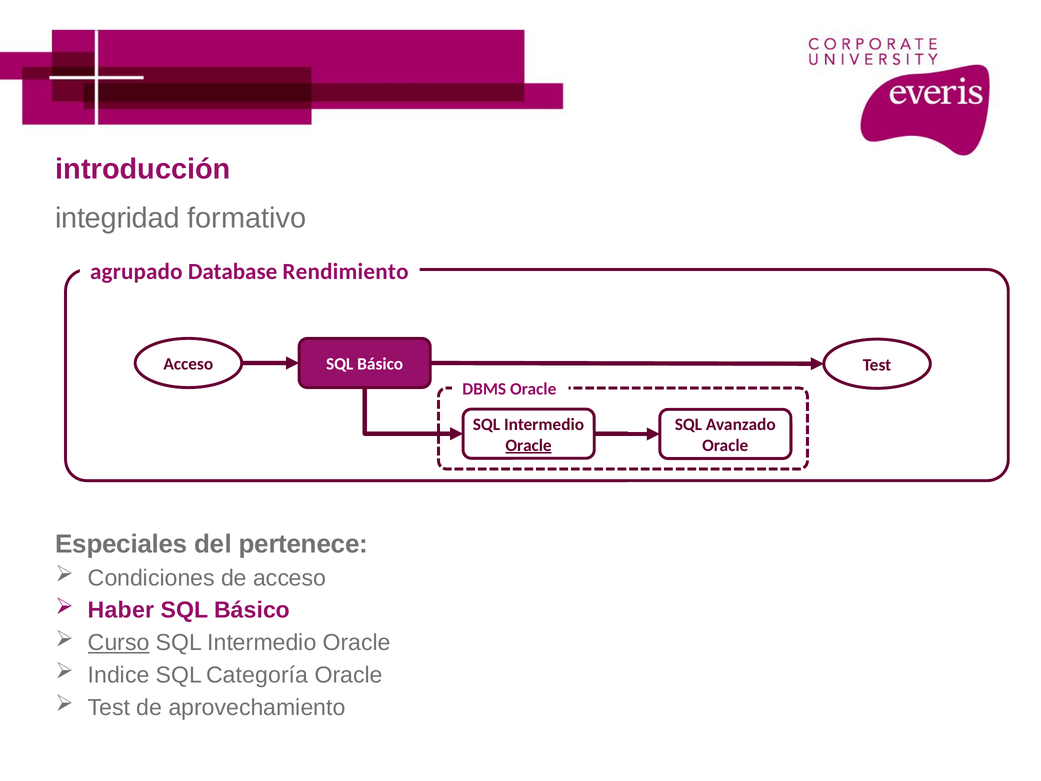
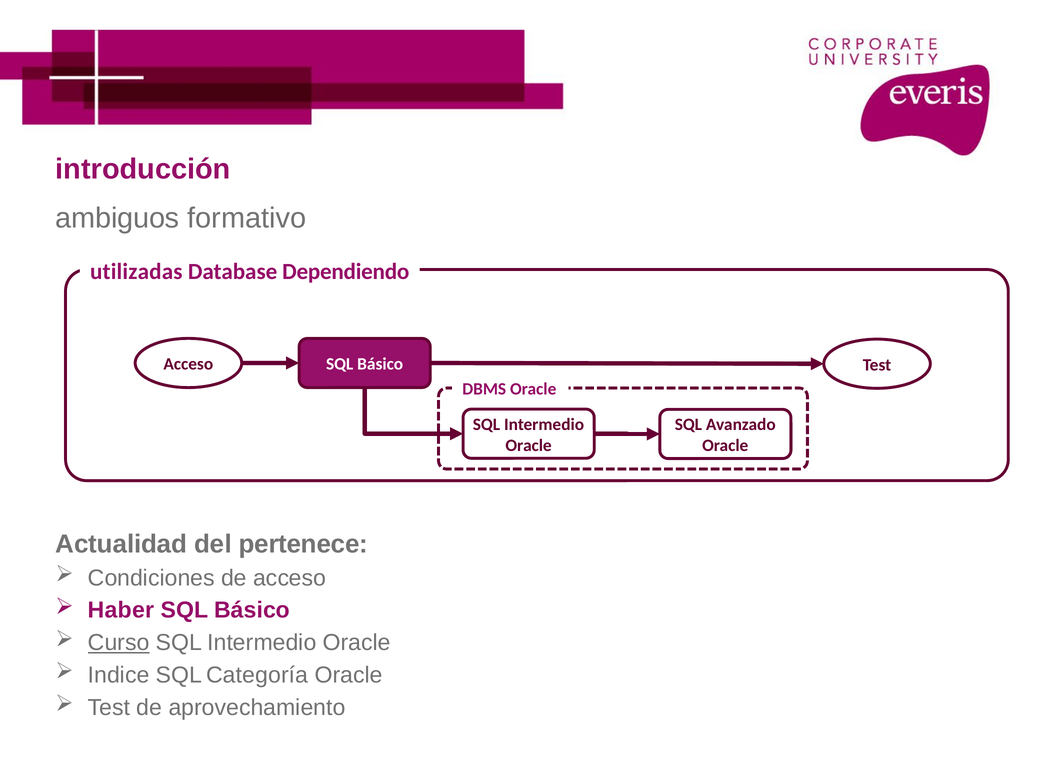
integridad: integridad -> ambiguos
agrupado: agrupado -> utilizadas
Rendimiento: Rendimiento -> Dependiendo
Oracle at (529, 445) underline: present -> none
Especiales: Especiales -> Actualidad
